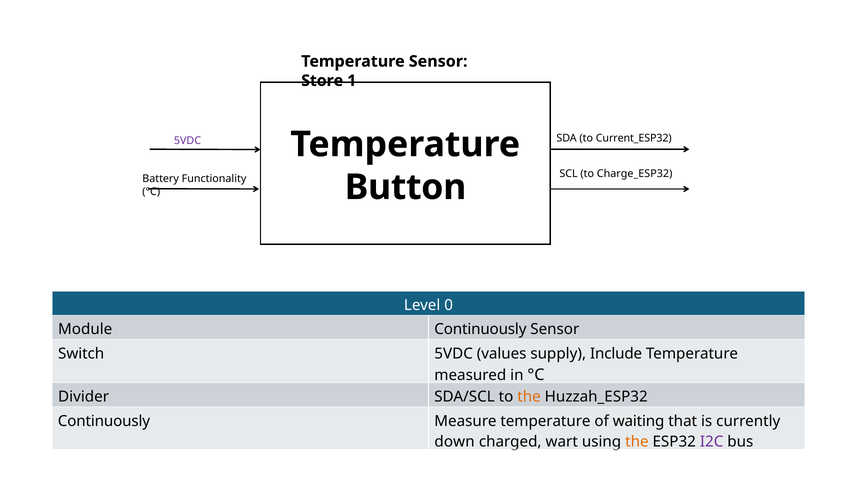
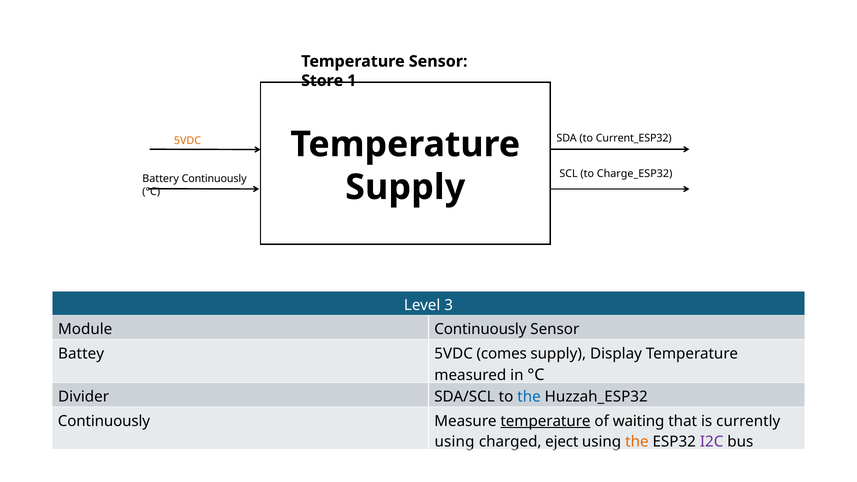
5VDC at (187, 141) colour: purple -> orange
Battery Functionality: Functionality -> Continuously
Button at (405, 187): Button -> Supply
0: 0 -> 3
Switch: Switch -> Battey
values: values -> comes
Include: Include -> Display
the at (529, 397) colour: orange -> blue
temperature at (545, 421) underline: none -> present
down at (455, 442): down -> using
wart: wart -> eject
